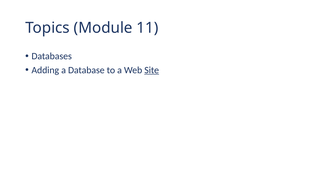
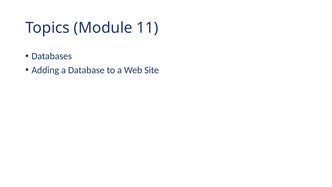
Site underline: present -> none
